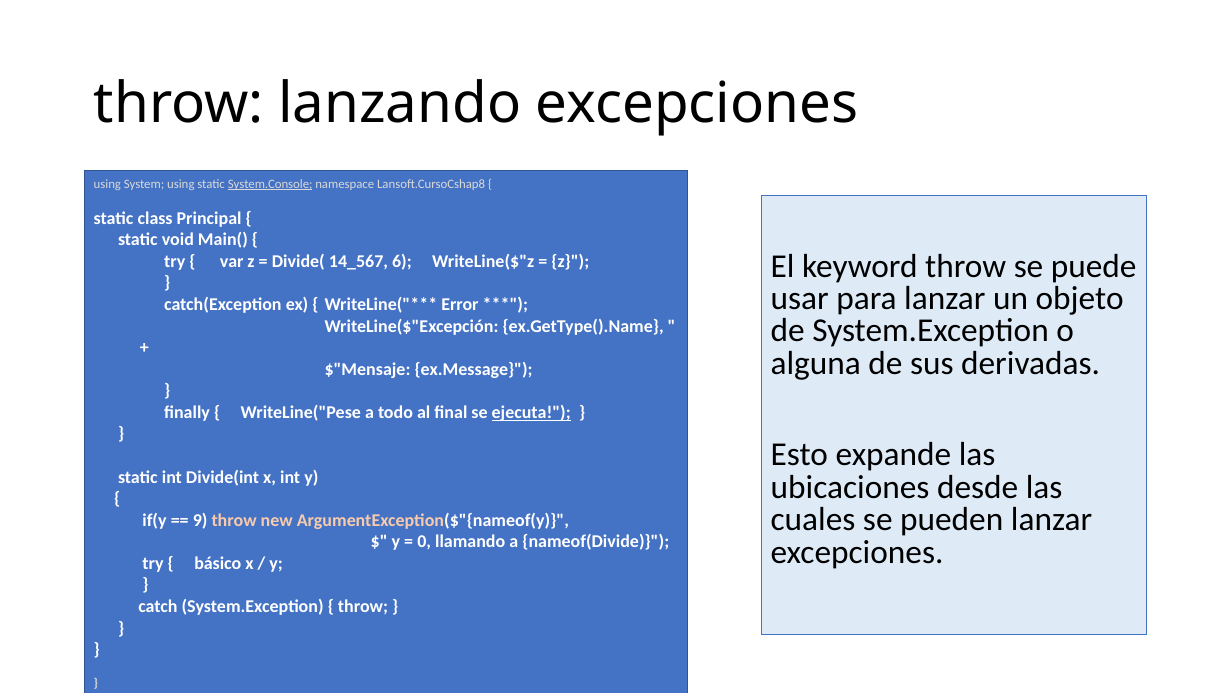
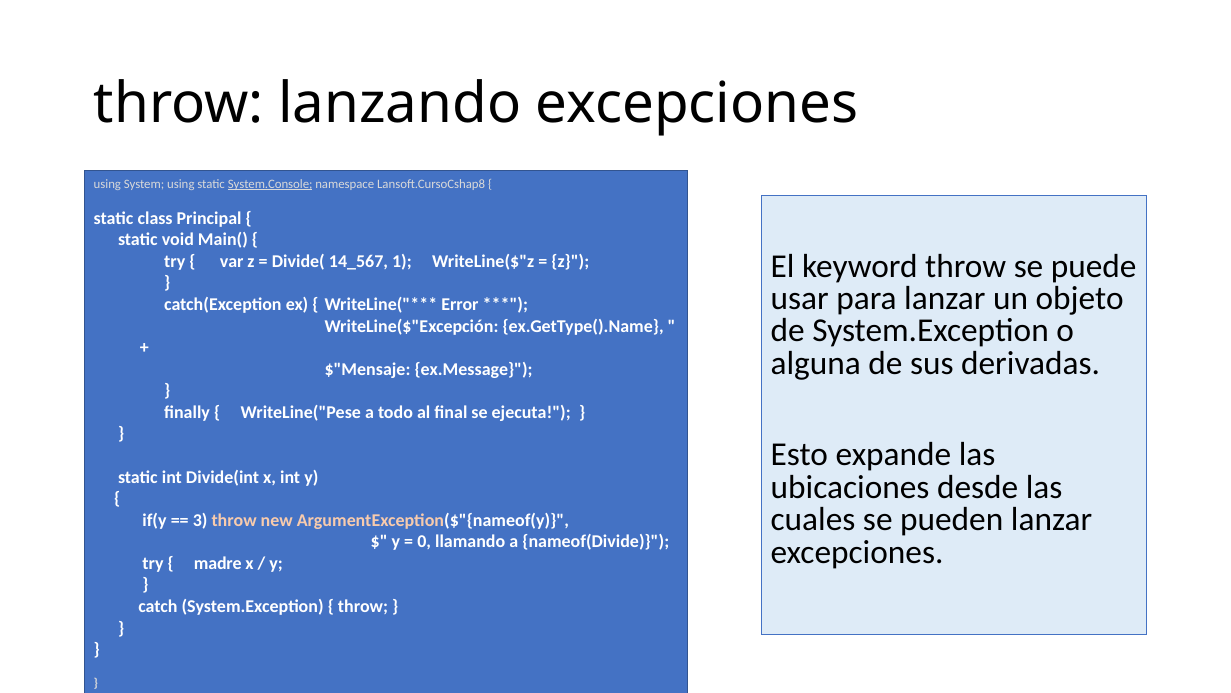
6: 6 -> 1
ejecuta underline: present -> none
9: 9 -> 3
básico: básico -> madre
